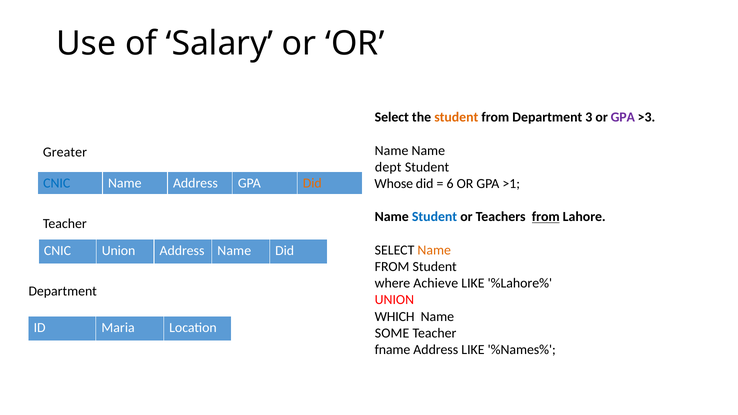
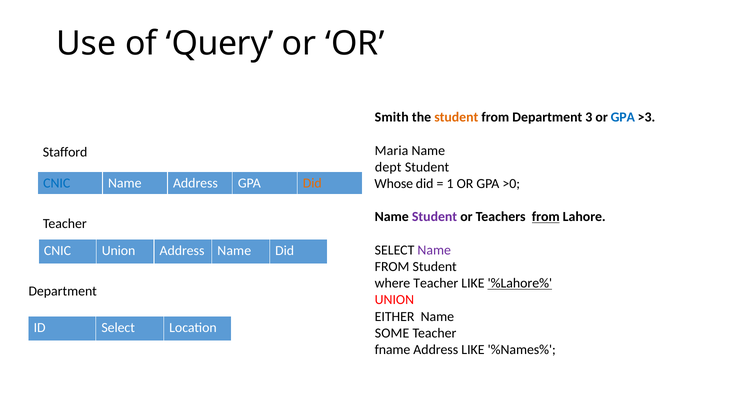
Salary: Salary -> Query
Select at (392, 117): Select -> Smith
GPA at (623, 117) colour: purple -> blue
Name at (392, 150): Name -> Maria
Greater: Greater -> Stafford
6: 6 -> 1
>1: >1 -> >0
Student at (435, 217) colour: blue -> purple
Name at (434, 250) colour: orange -> purple
where Achieve: Achieve -> Teacher
%Lahore% underline: none -> present
WHICH: WHICH -> EITHER
ID Maria: Maria -> Select
